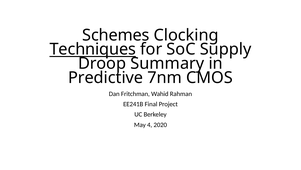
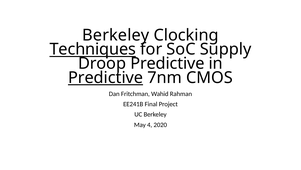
Schemes at (116, 35): Schemes -> Berkeley
Droop Summary: Summary -> Predictive
Predictive at (106, 77) underline: none -> present
